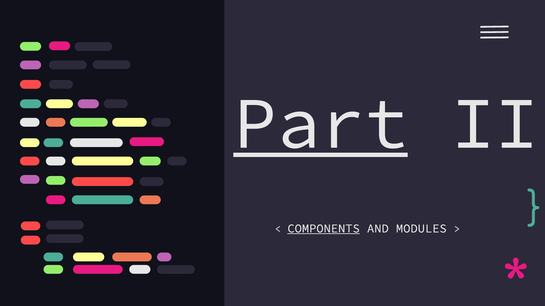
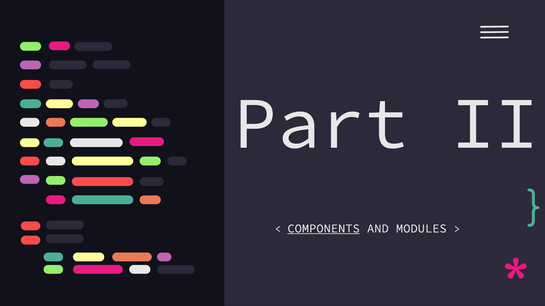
Part underline: present -> none
